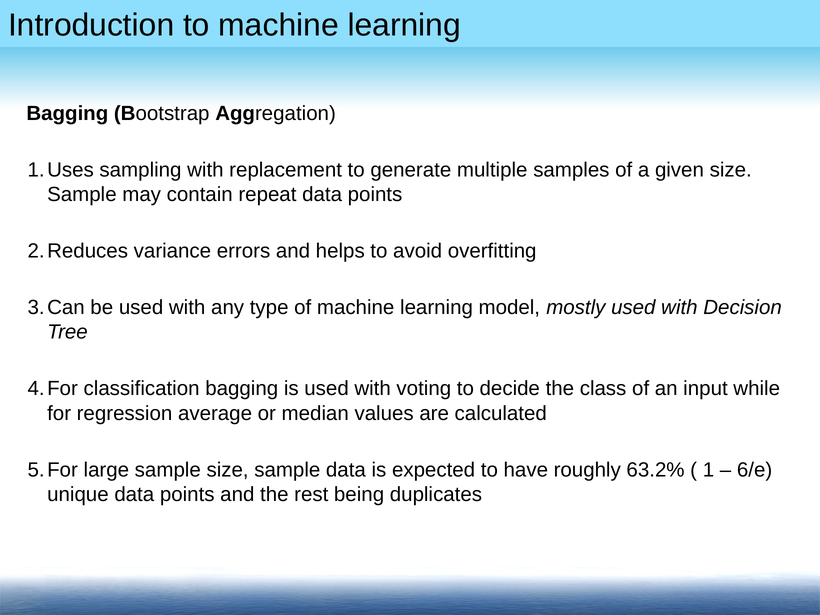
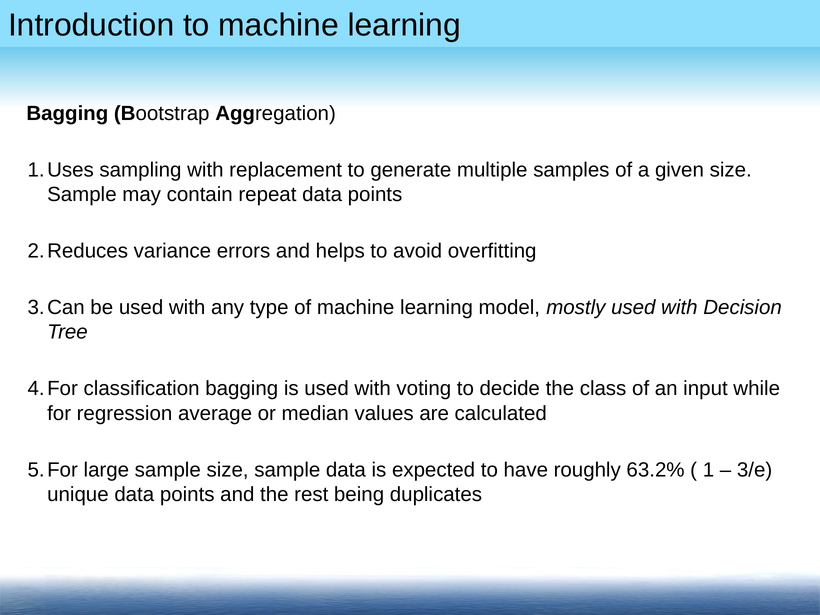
6/e: 6/e -> 3/e
